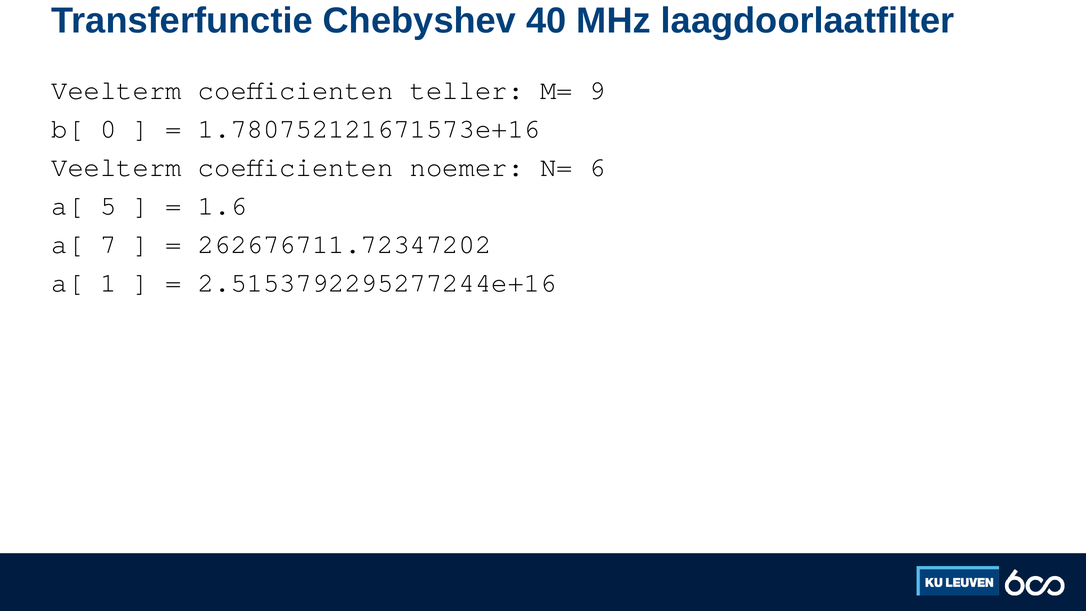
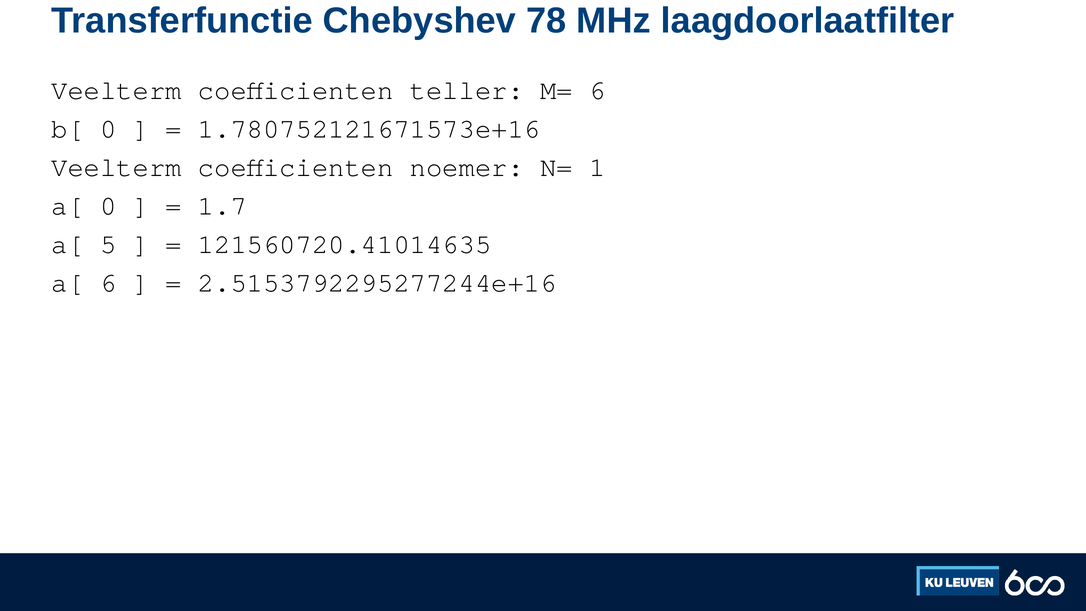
40: 40 -> 78
M= 9: 9 -> 6
6: 6 -> 1
a[ 5: 5 -> 0
1.6: 1.6 -> 1.7
7: 7 -> 5
262676711.72347202: 262676711.72347202 -> 121560720.41014635
a[ 1: 1 -> 6
